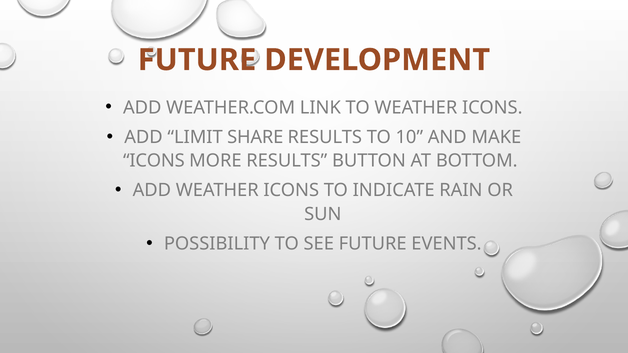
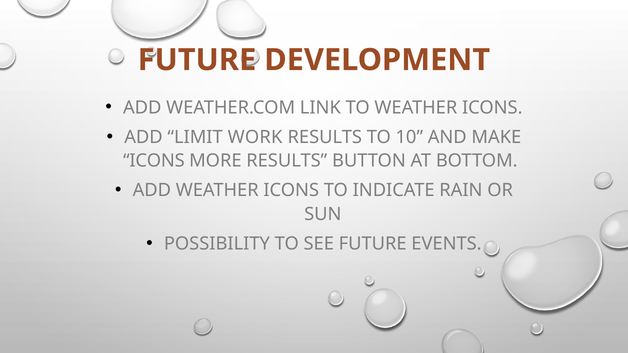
SHARE: SHARE -> WORK
